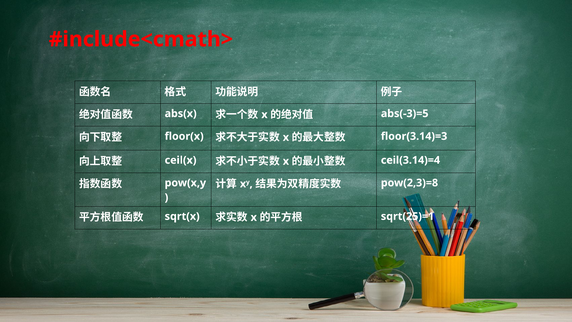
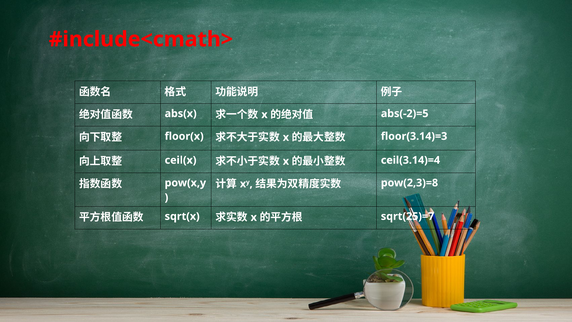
abs(-3)=5: abs(-3)=5 -> abs(-2)=5
sqrt(25)=1: sqrt(25)=1 -> sqrt(25)=7
